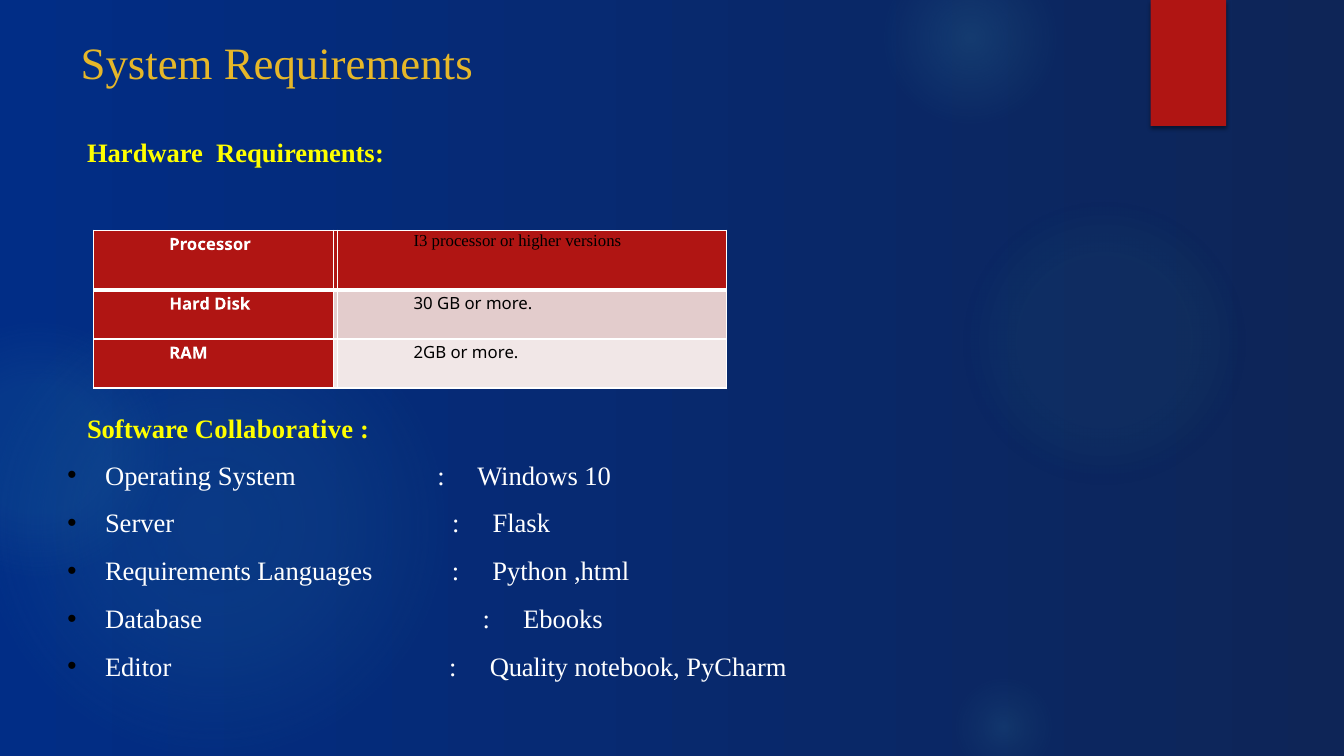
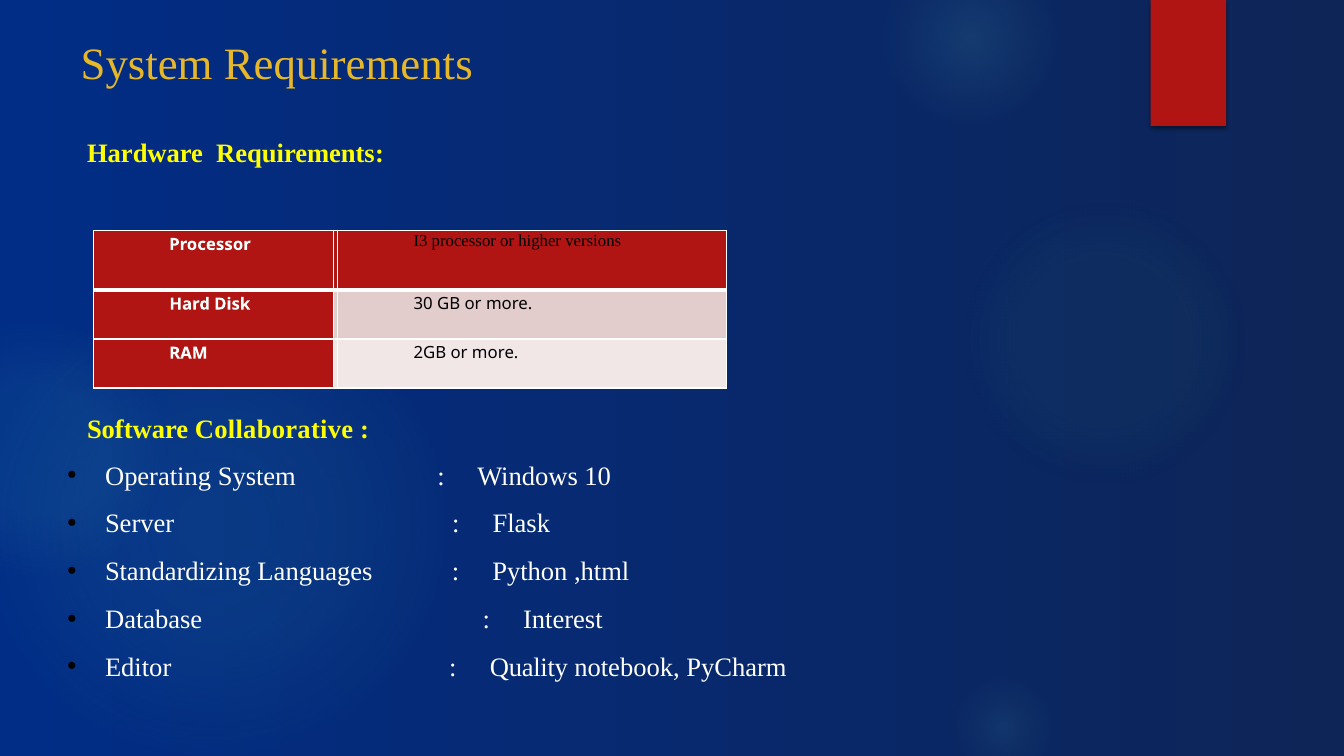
Requirements at (178, 572): Requirements -> Standardizing
Ebooks: Ebooks -> Interest
